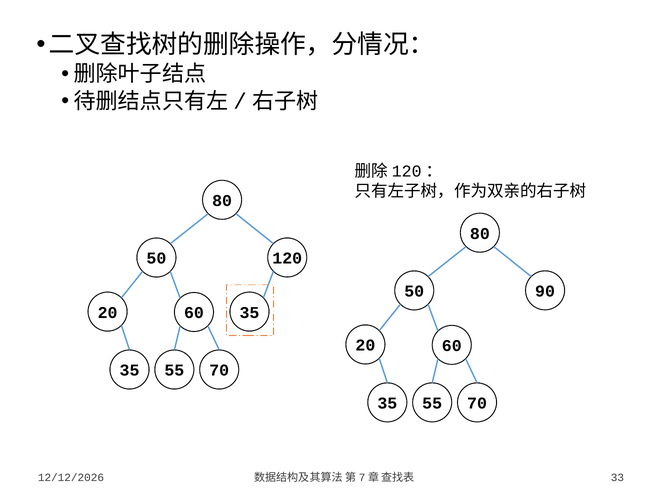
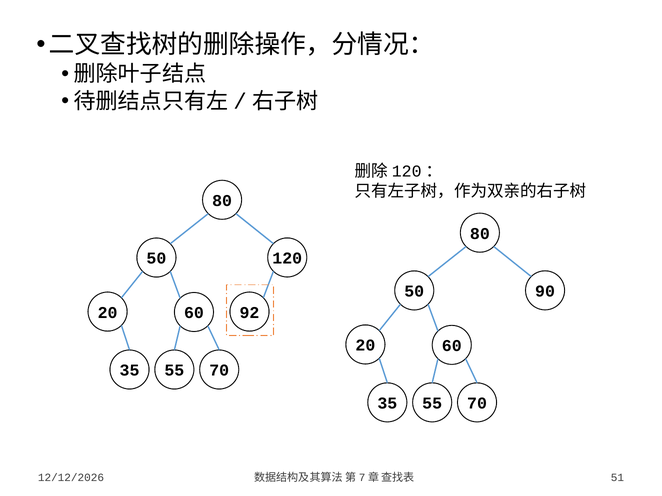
60 35: 35 -> 92
33: 33 -> 51
